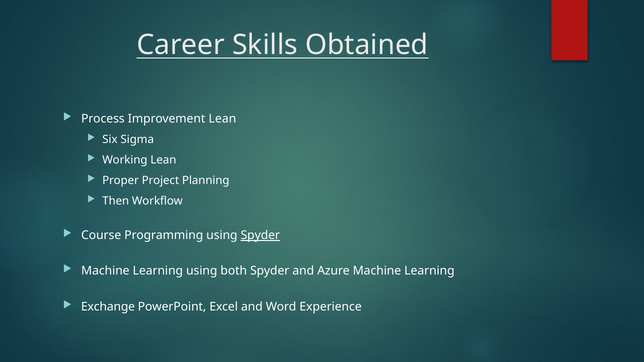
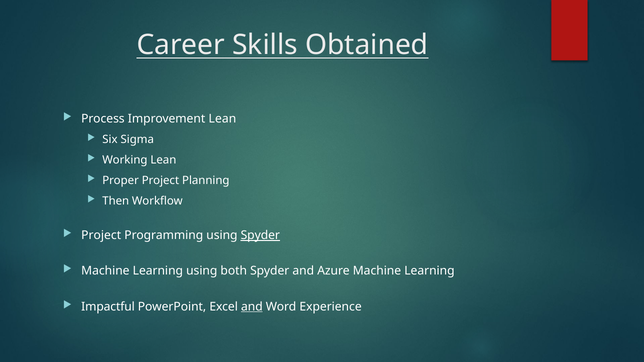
Course at (101, 235): Course -> Project
Exchange: Exchange -> Impactful
and at (252, 307) underline: none -> present
